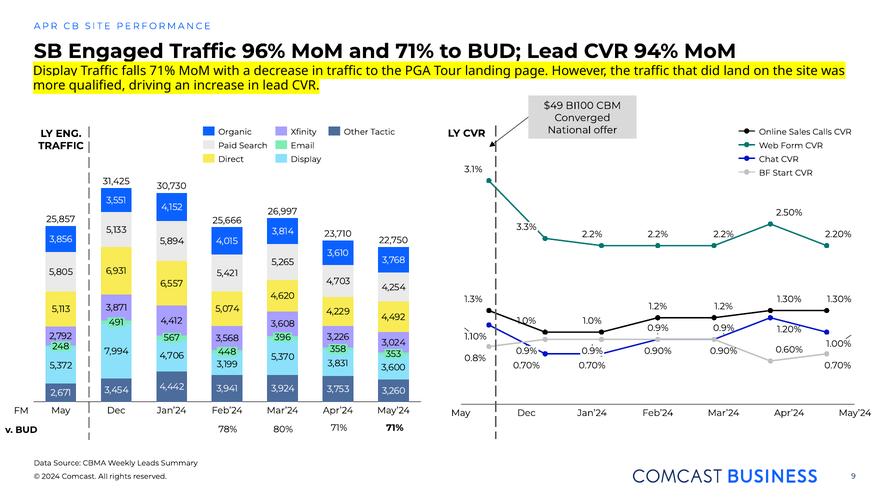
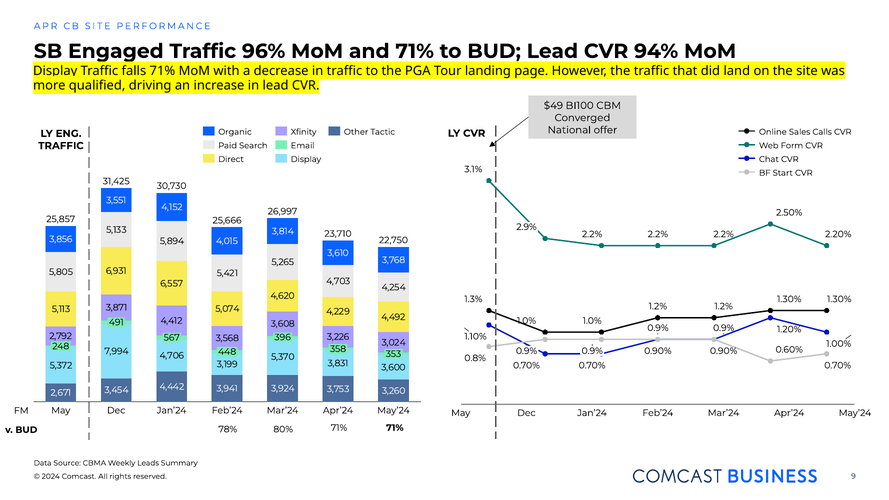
3.3%: 3.3% -> 2.9%
